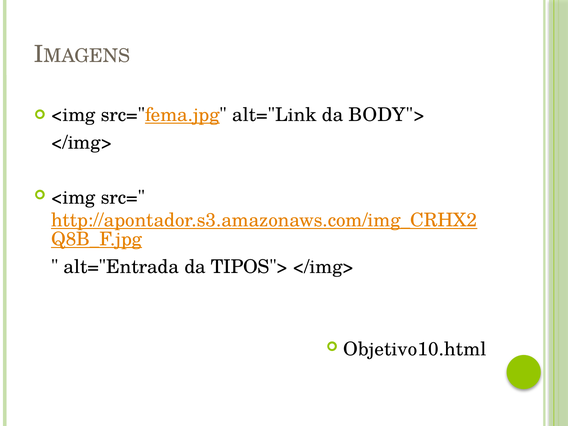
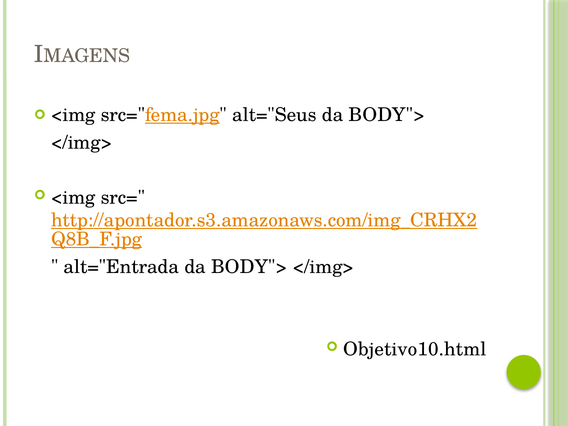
alt="Link: alt="Link -> alt="Seus
alt="Entrada da TIPOS">: TIPOS"> -> BODY">
